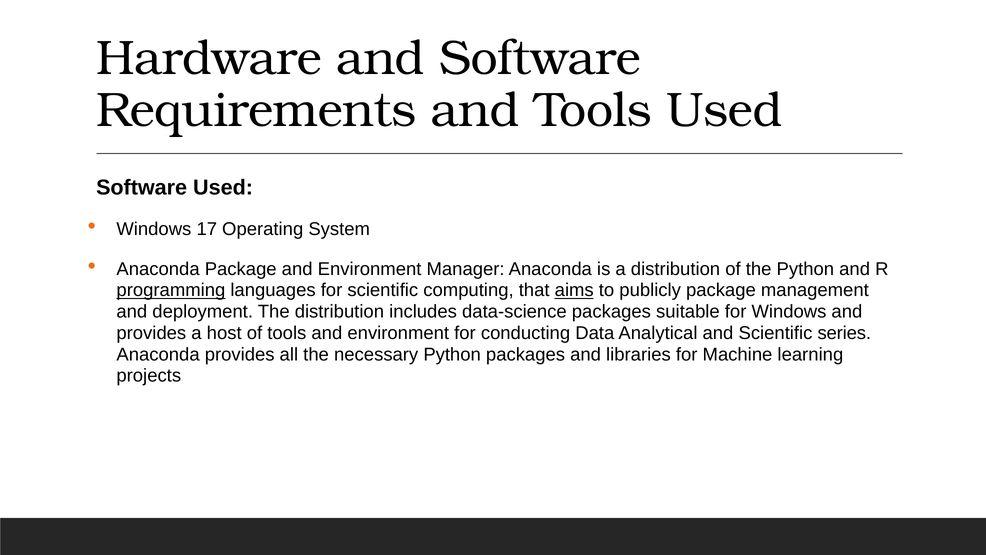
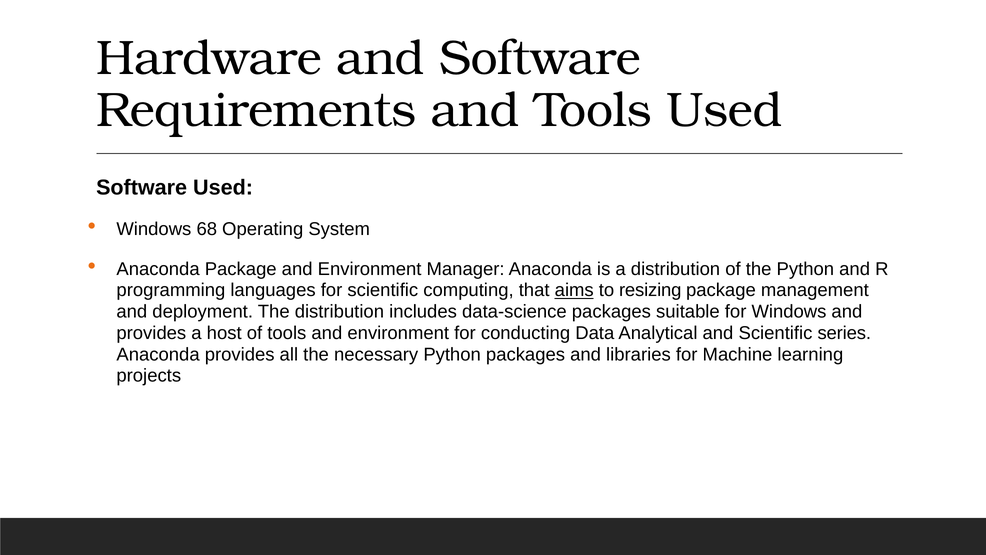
17: 17 -> 68
programming underline: present -> none
publicly: publicly -> resizing
